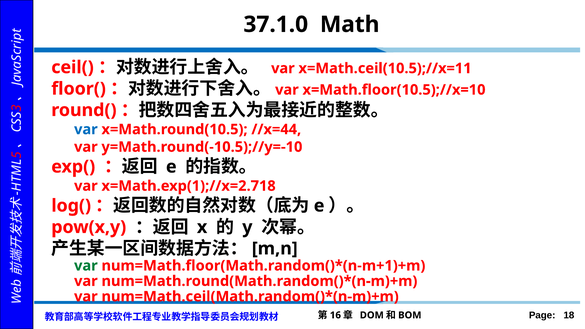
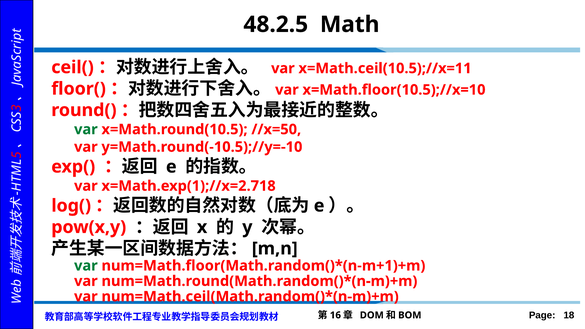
37.1.0: 37.1.0 -> 48.2.5
var at (86, 129) colour: blue -> green
//x=44: //x=44 -> //x=50
